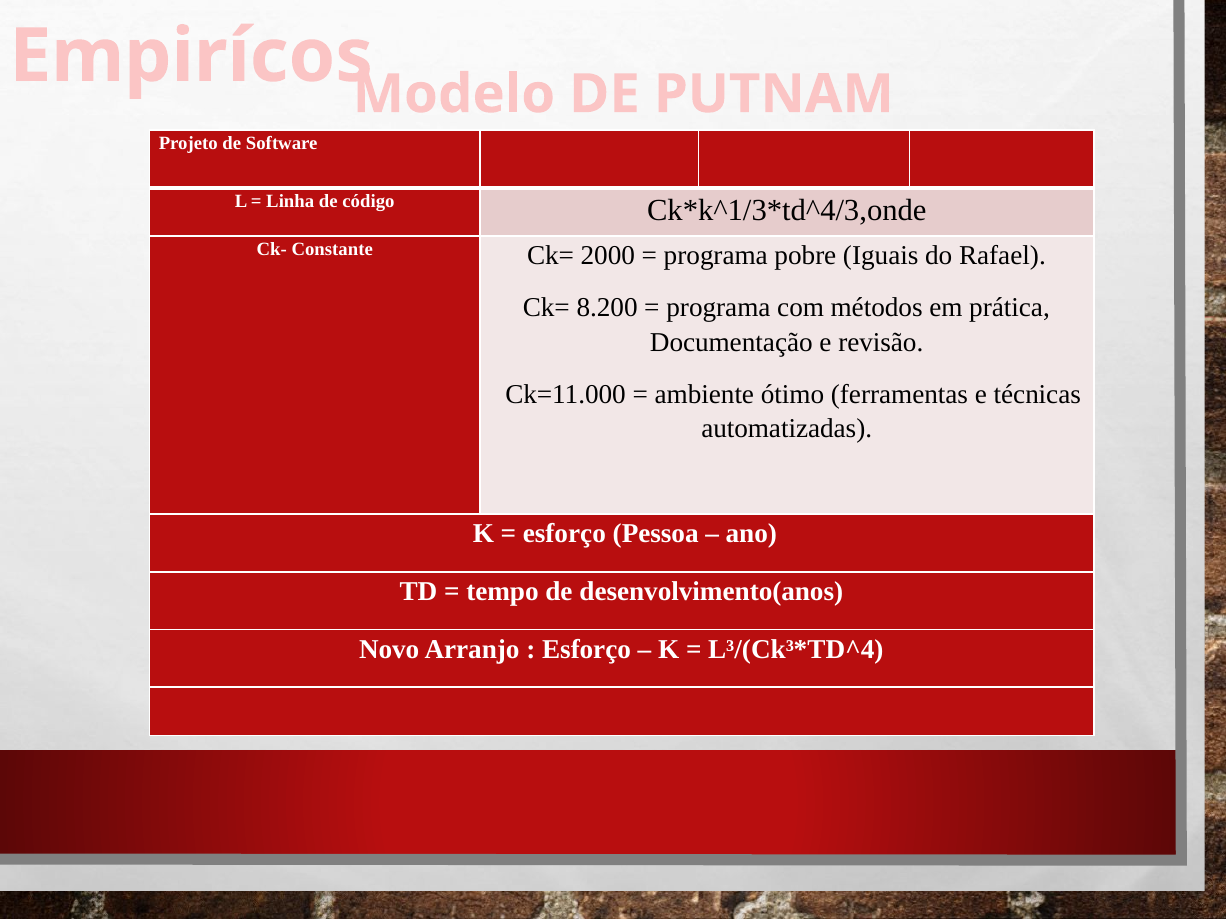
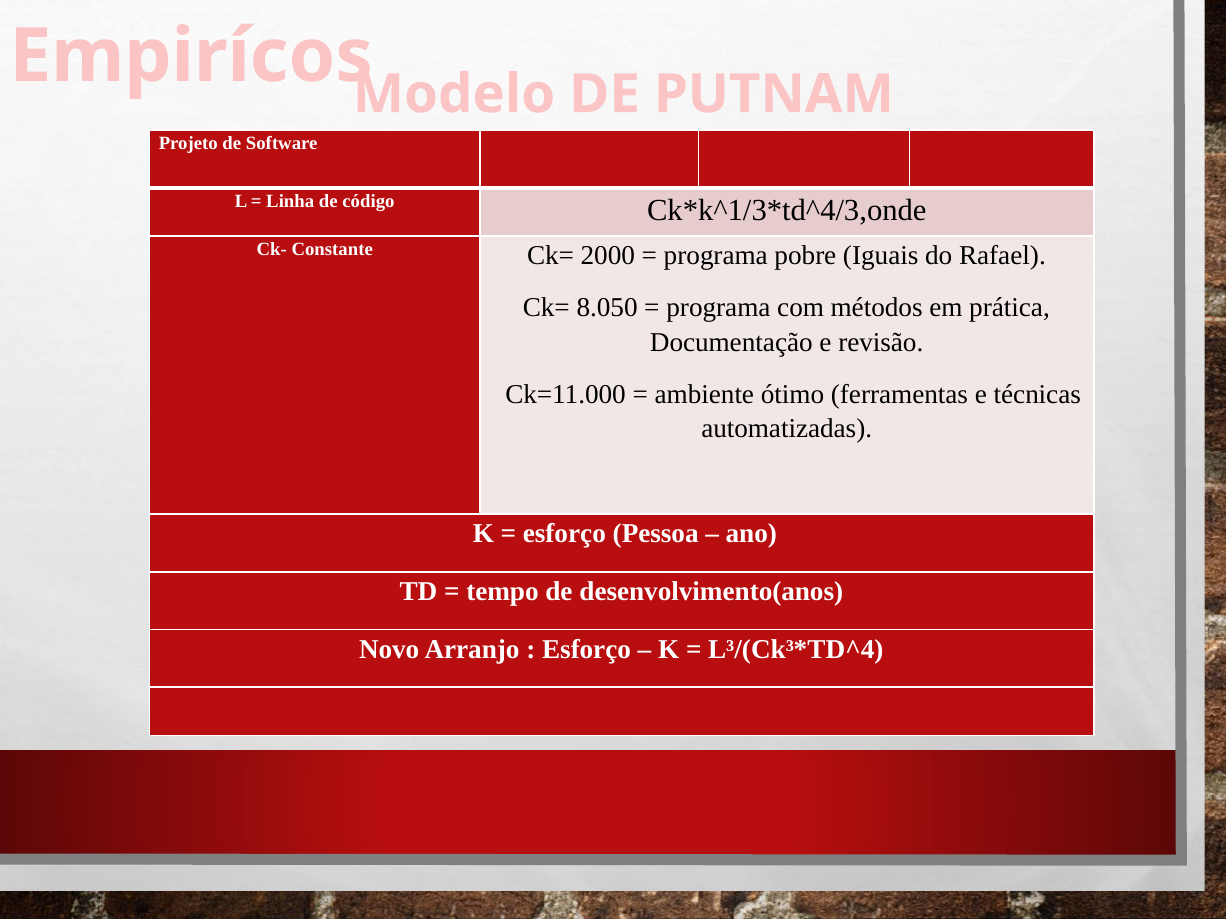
8.200: 8.200 -> 8.050
